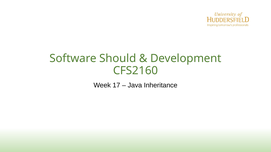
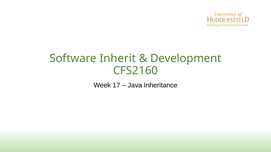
Should: Should -> Inherit
